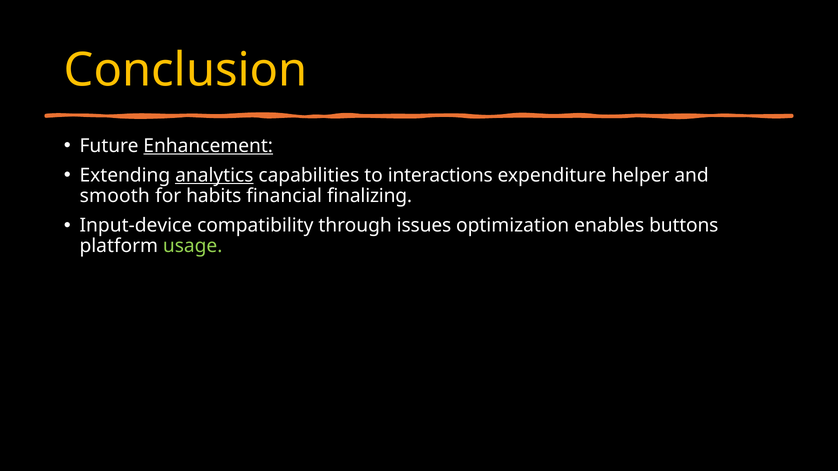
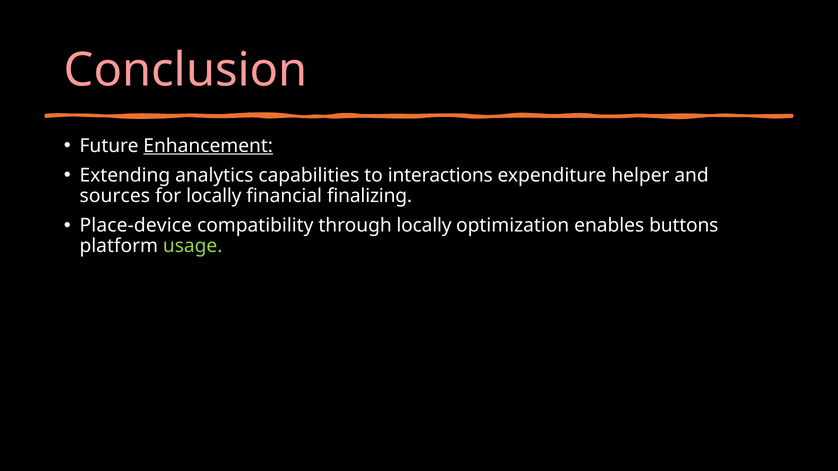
Conclusion colour: yellow -> pink
analytics underline: present -> none
smooth: smooth -> sources
for habits: habits -> locally
Input-device: Input-device -> Place-device
through issues: issues -> locally
